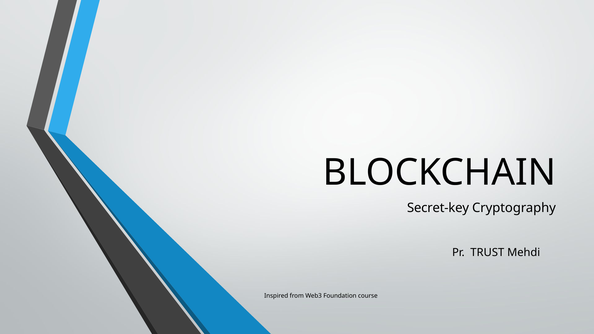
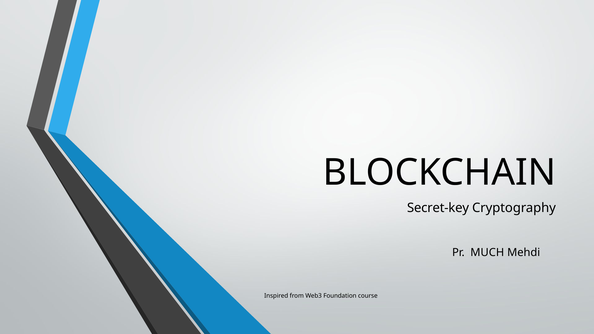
TRUST: TRUST -> MUCH
